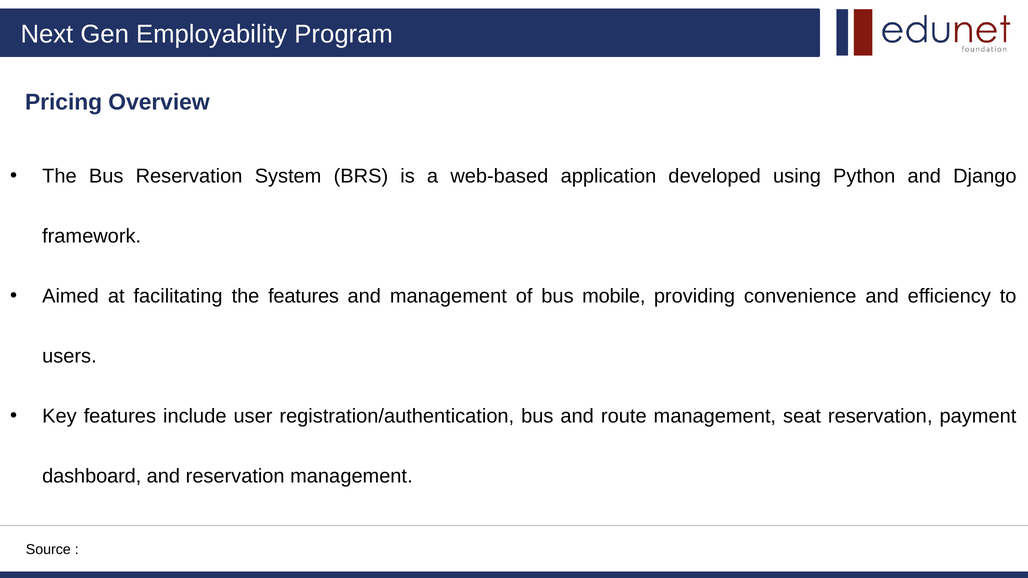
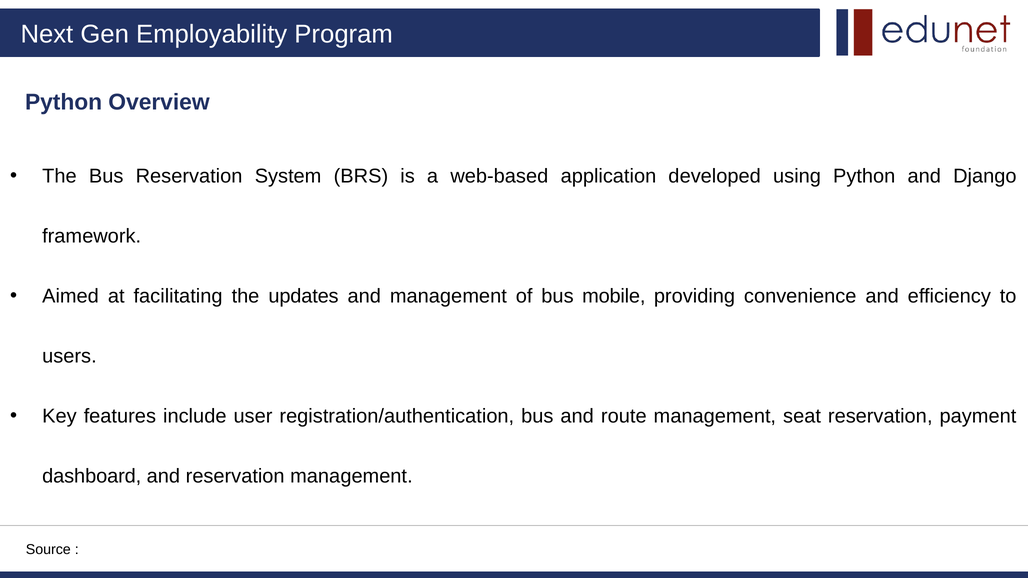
Pricing at (64, 102): Pricing -> Python
the features: features -> updates
